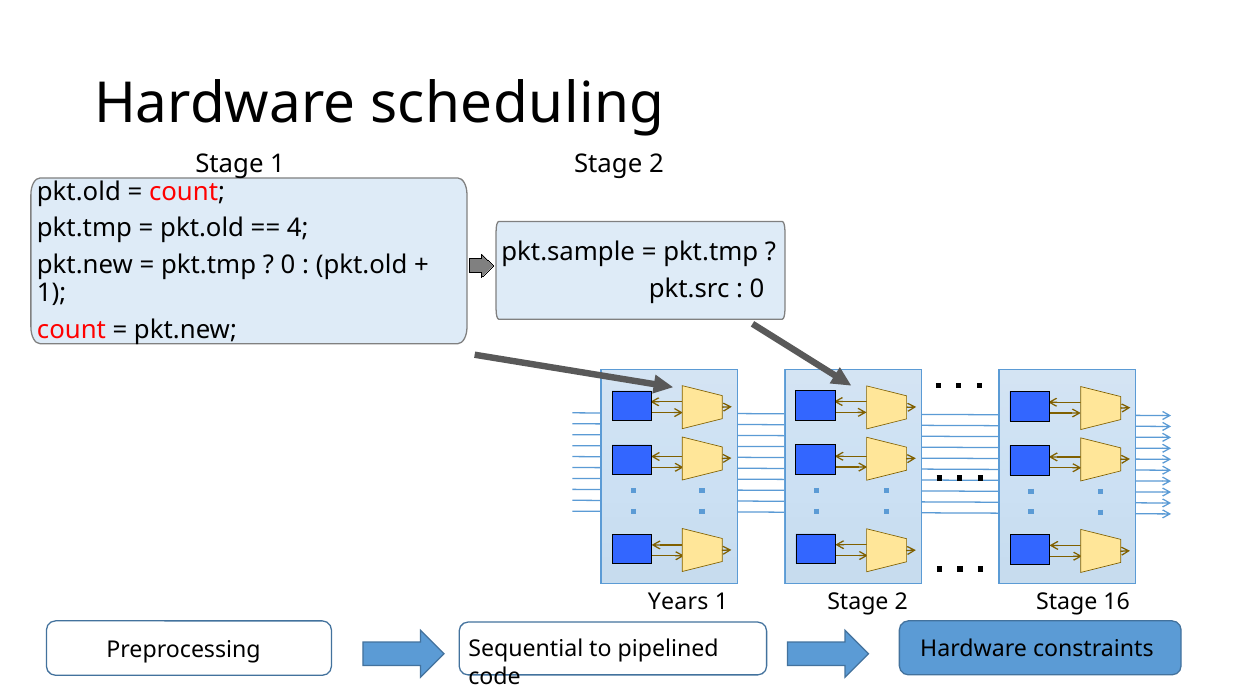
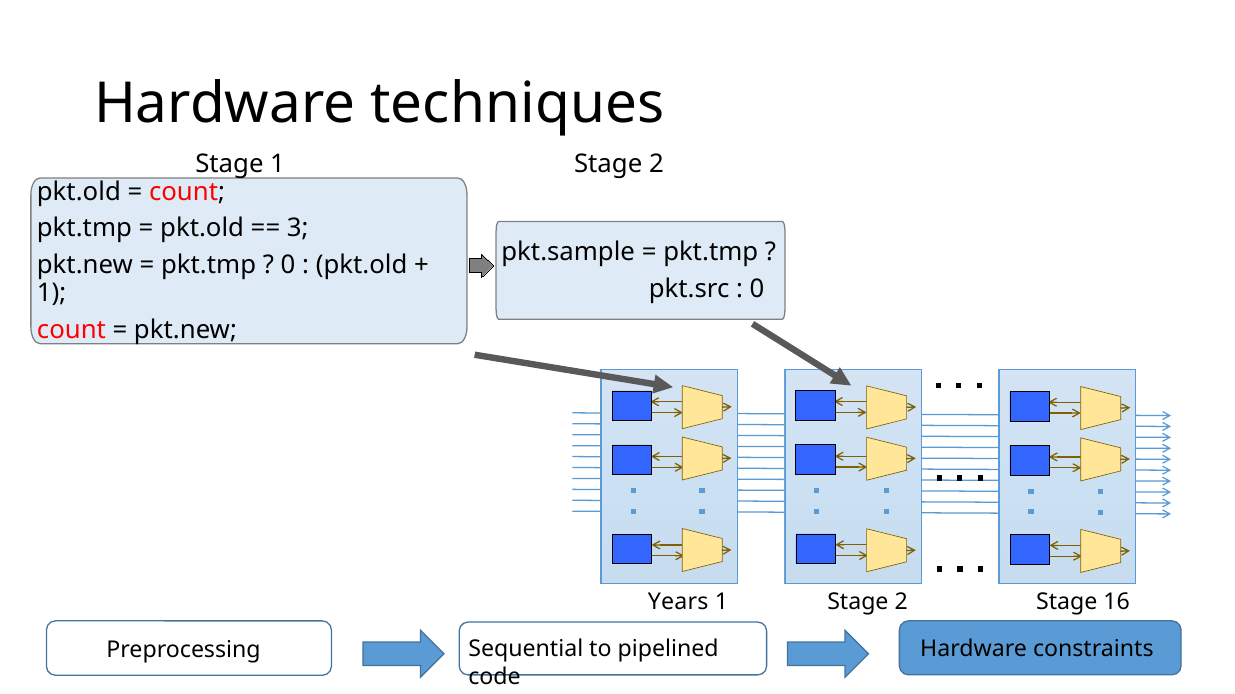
scheduling: scheduling -> techniques
4: 4 -> 3
